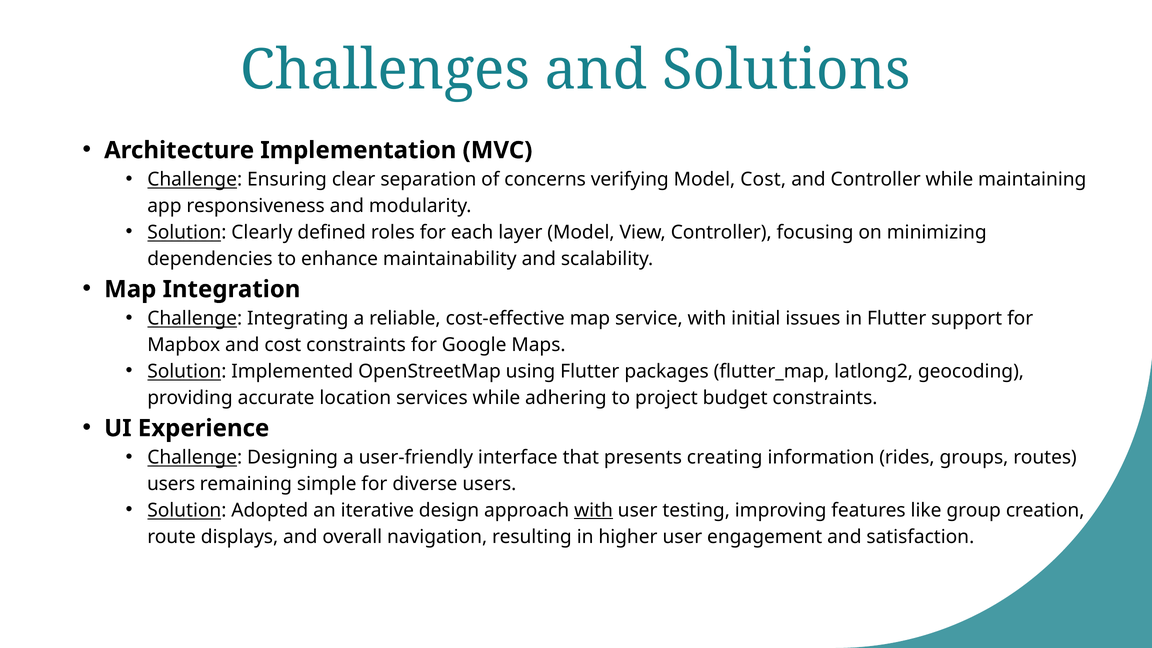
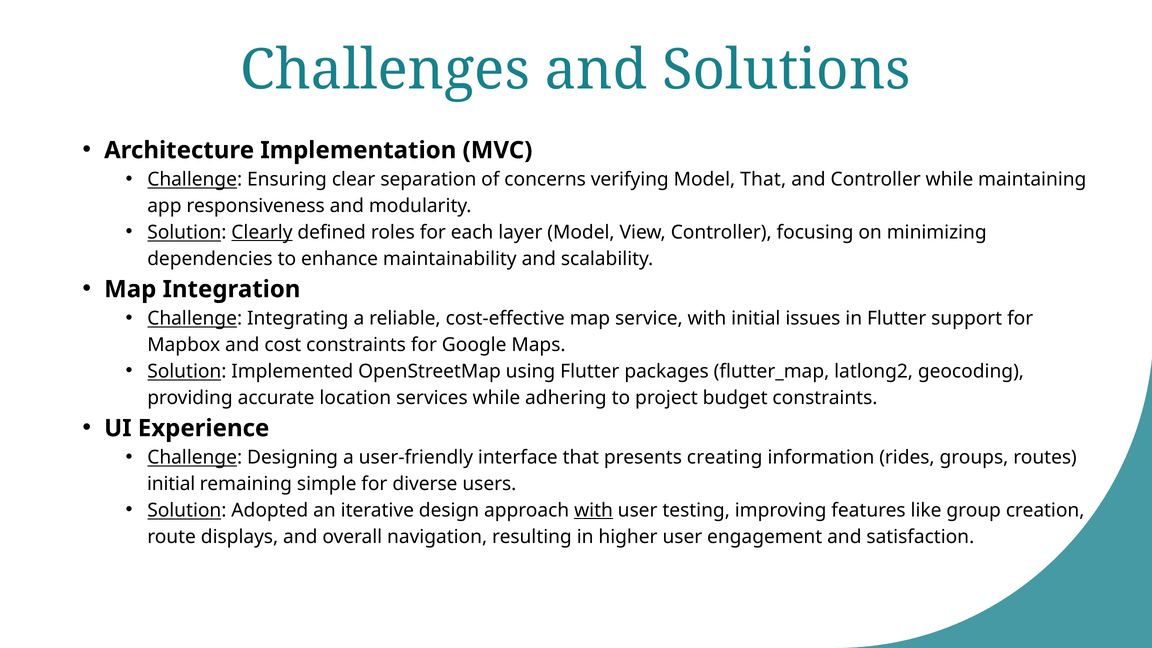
Model Cost: Cost -> That
Clearly underline: none -> present
users at (171, 484): users -> initial
